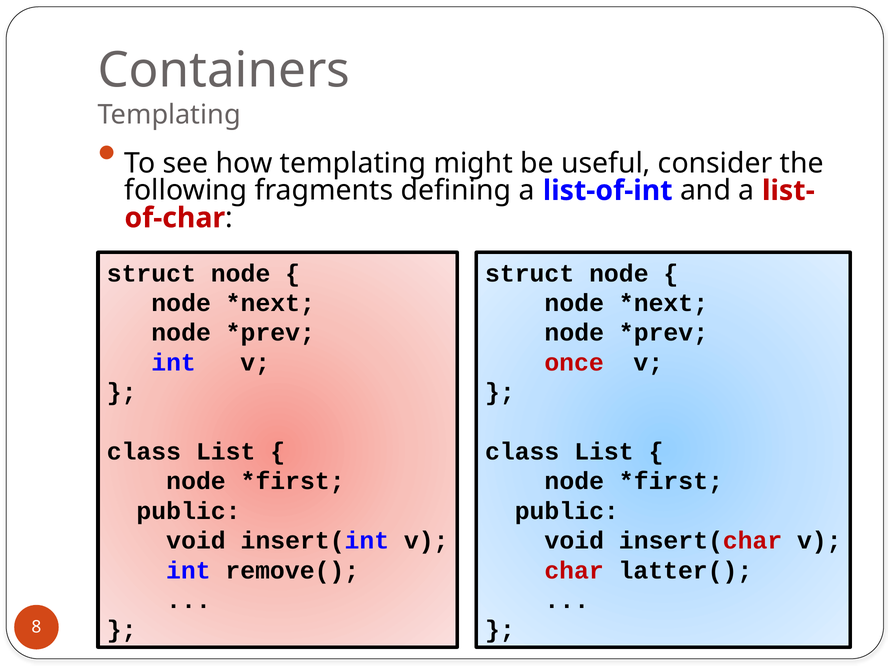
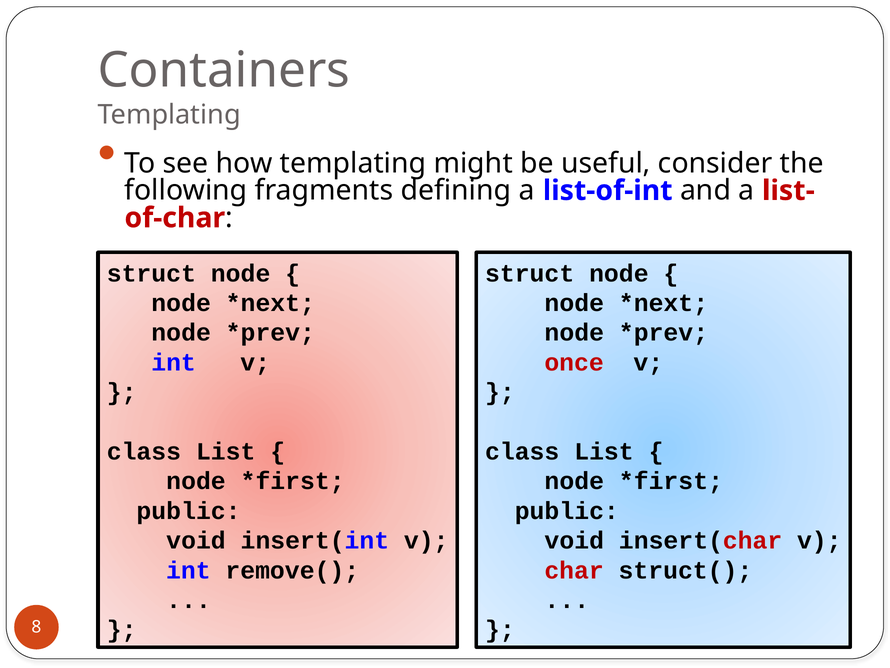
latter(: latter( -> struct(
